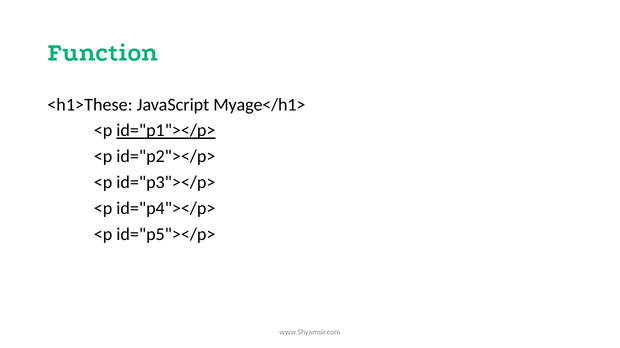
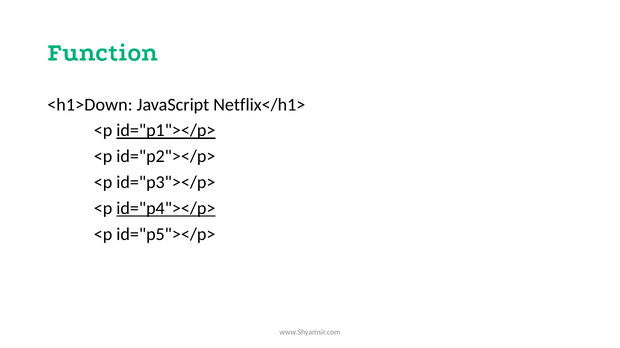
<h1>These: <h1>These -> <h1>Down
Myage</h1>: Myage</h1> -> Netflix</h1>
id="p4"></p> underline: none -> present
